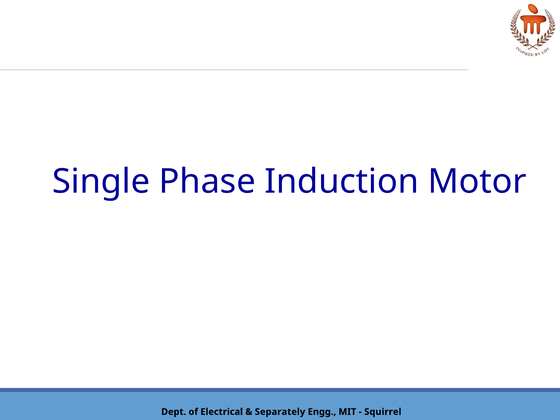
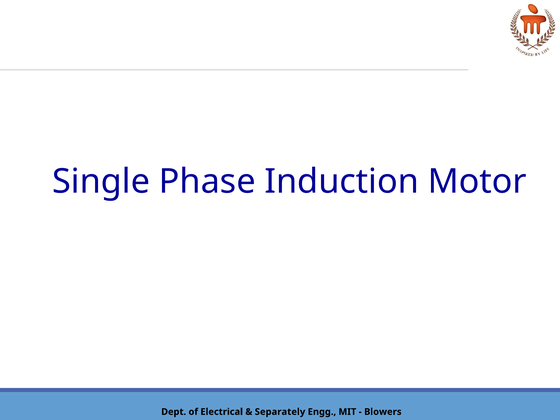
Squirrel: Squirrel -> Blowers
